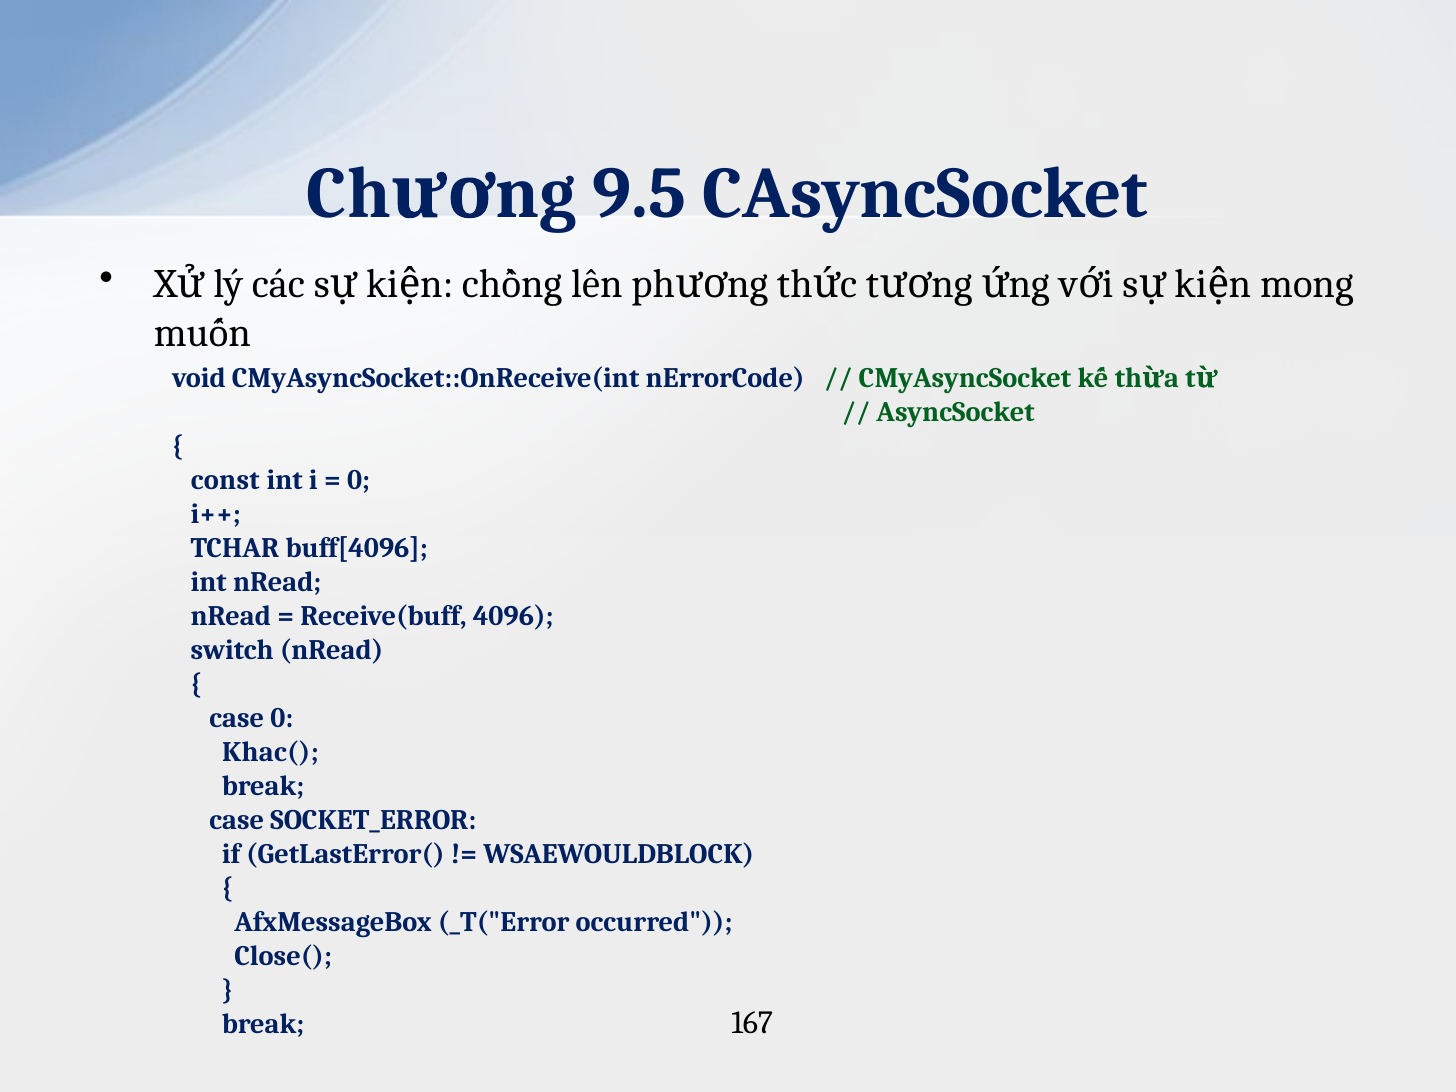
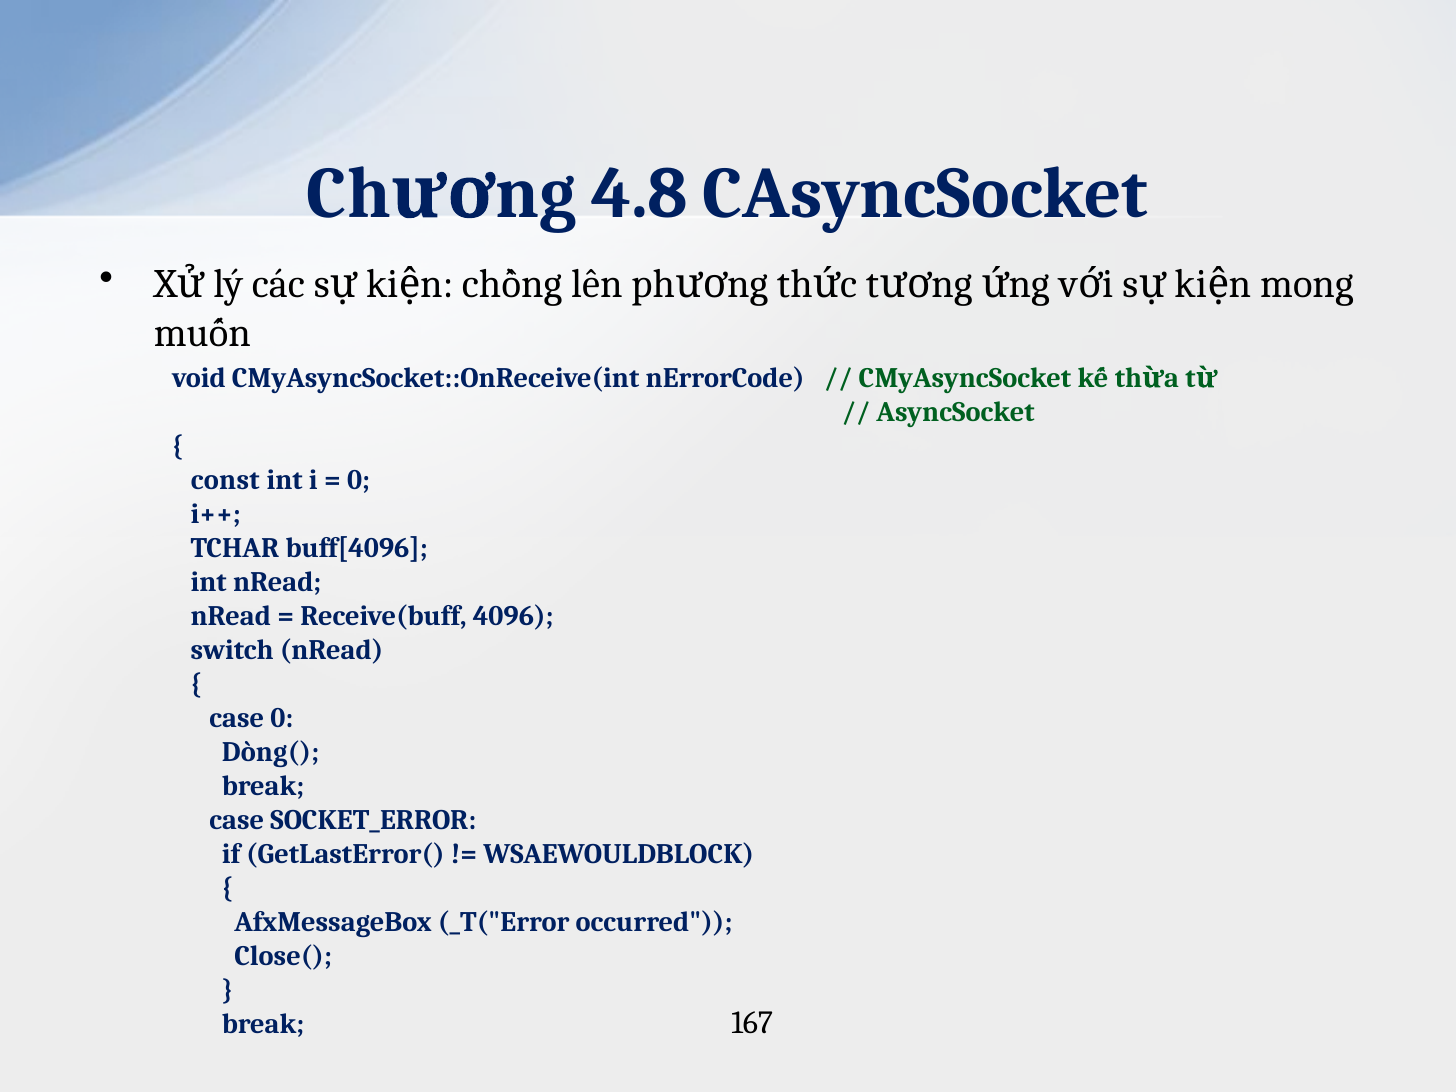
9.5: 9.5 -> 4.8
Khac(: Khac( -> Dòng(
